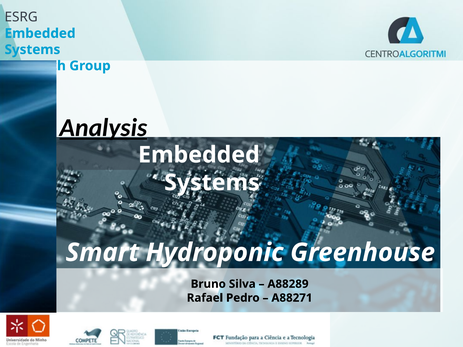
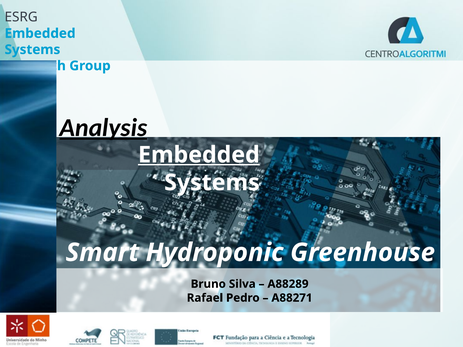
Embedded at (199, 155) underline: none -> present
